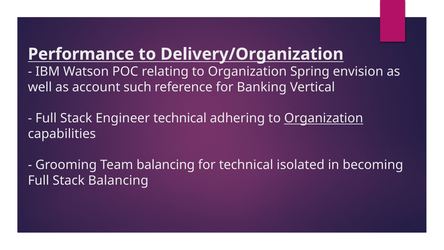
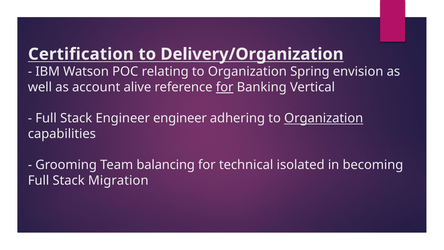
Performance: Performance -> Certification
such: such -> alive
for at (225, 87) underline: none -> present
Engineer technical: technical -> engineer
Stack Balancing: Balancing -> Migration
